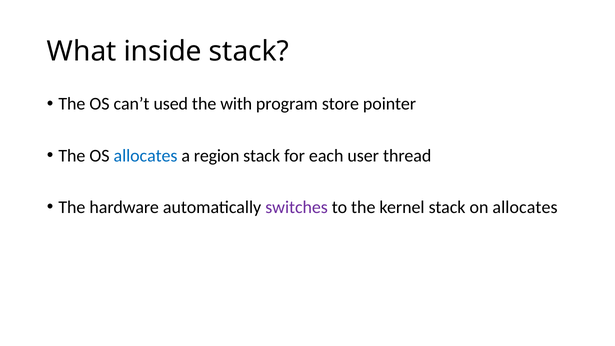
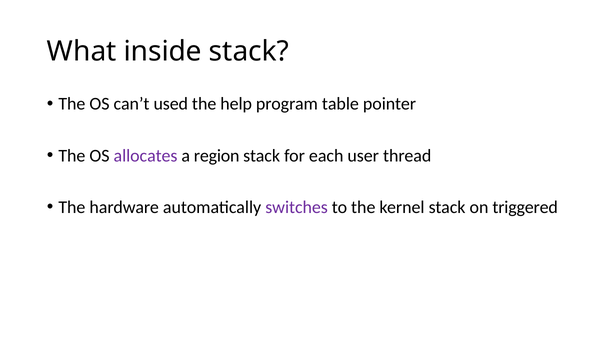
with: with -> help
store: store -> table
allocates at (146, 156) colour: blue -> purple
on allocates: allocates -> triggered
